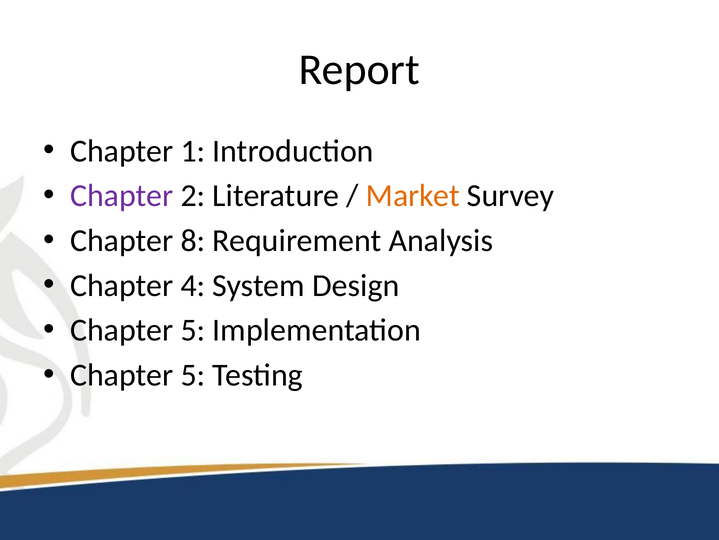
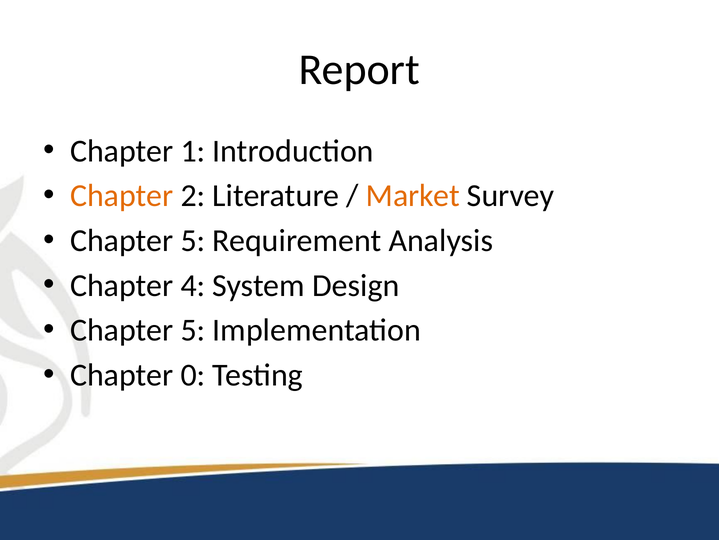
Chapter at (122, 196) colour: purple -> orange
8 at (193, 240): 8 -> 5
5 at (193, 375): 5 -> 0
